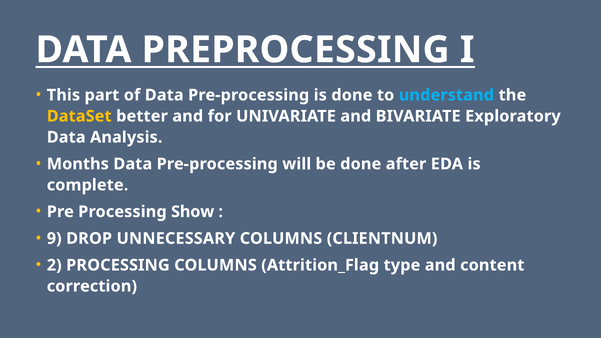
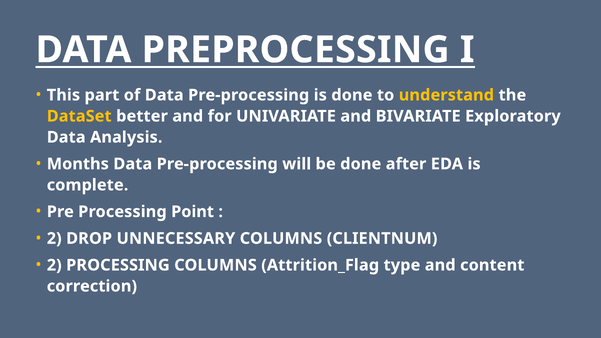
understand colour: light blue -> yellow
Show: Show -> Point
9 at (54, 238): 9 -> 2
